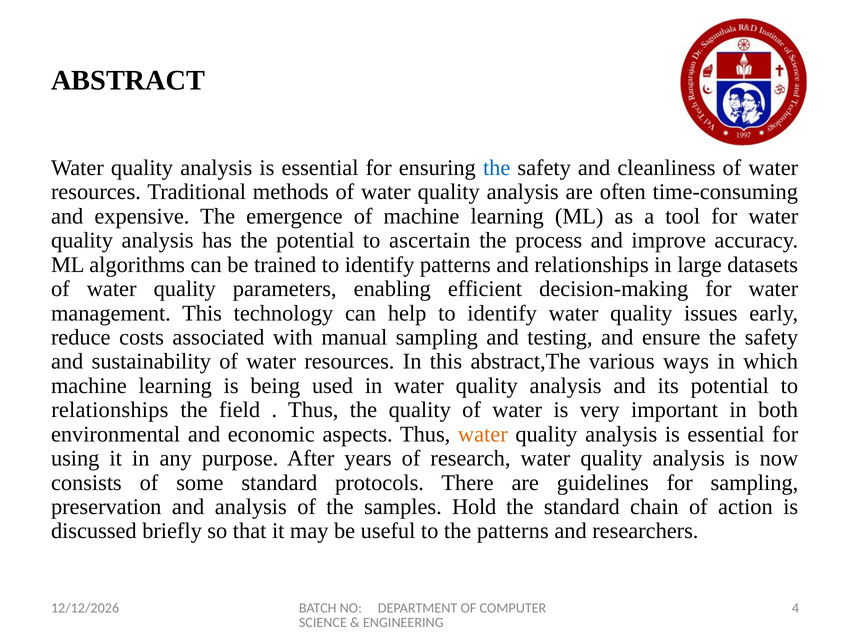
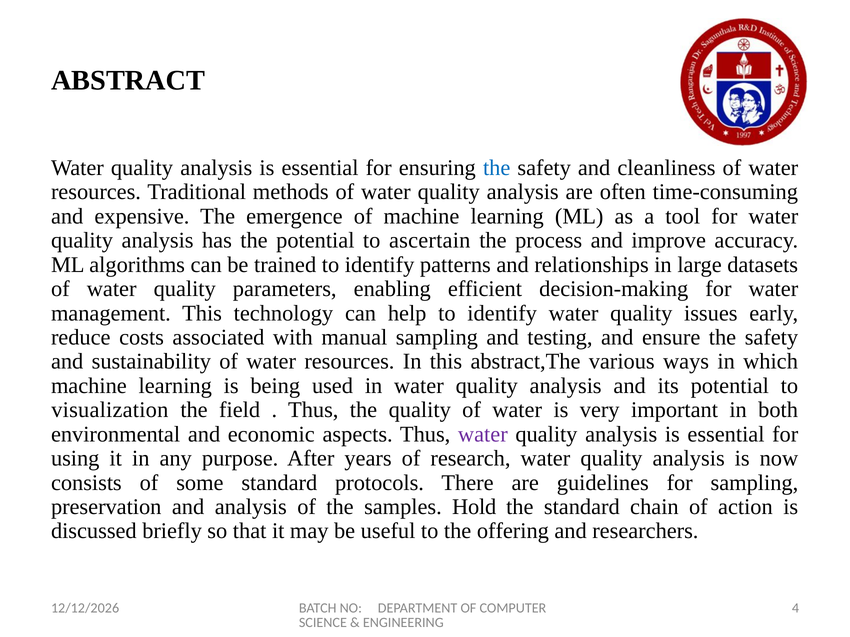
relationships at (110, 410): relationships -> visualization
water at (483, 435) colour: orange -> purple
the patterns: patterns -> offering
